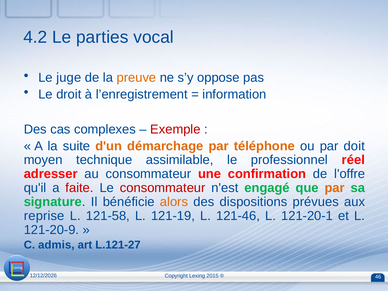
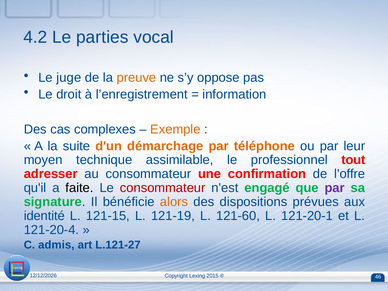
Exemple colour: red -> orange
doit: doit -> leur
réel: réel -> tout
faite colour: red -> black
par at (335, 188) colour: orange -> purple
reprise: reprise -> identité
121-58: 121-58 -> 121-15
121-46: 121-46 -> 121-60
121-20-9: 121-20-9 -> 121-20-4
